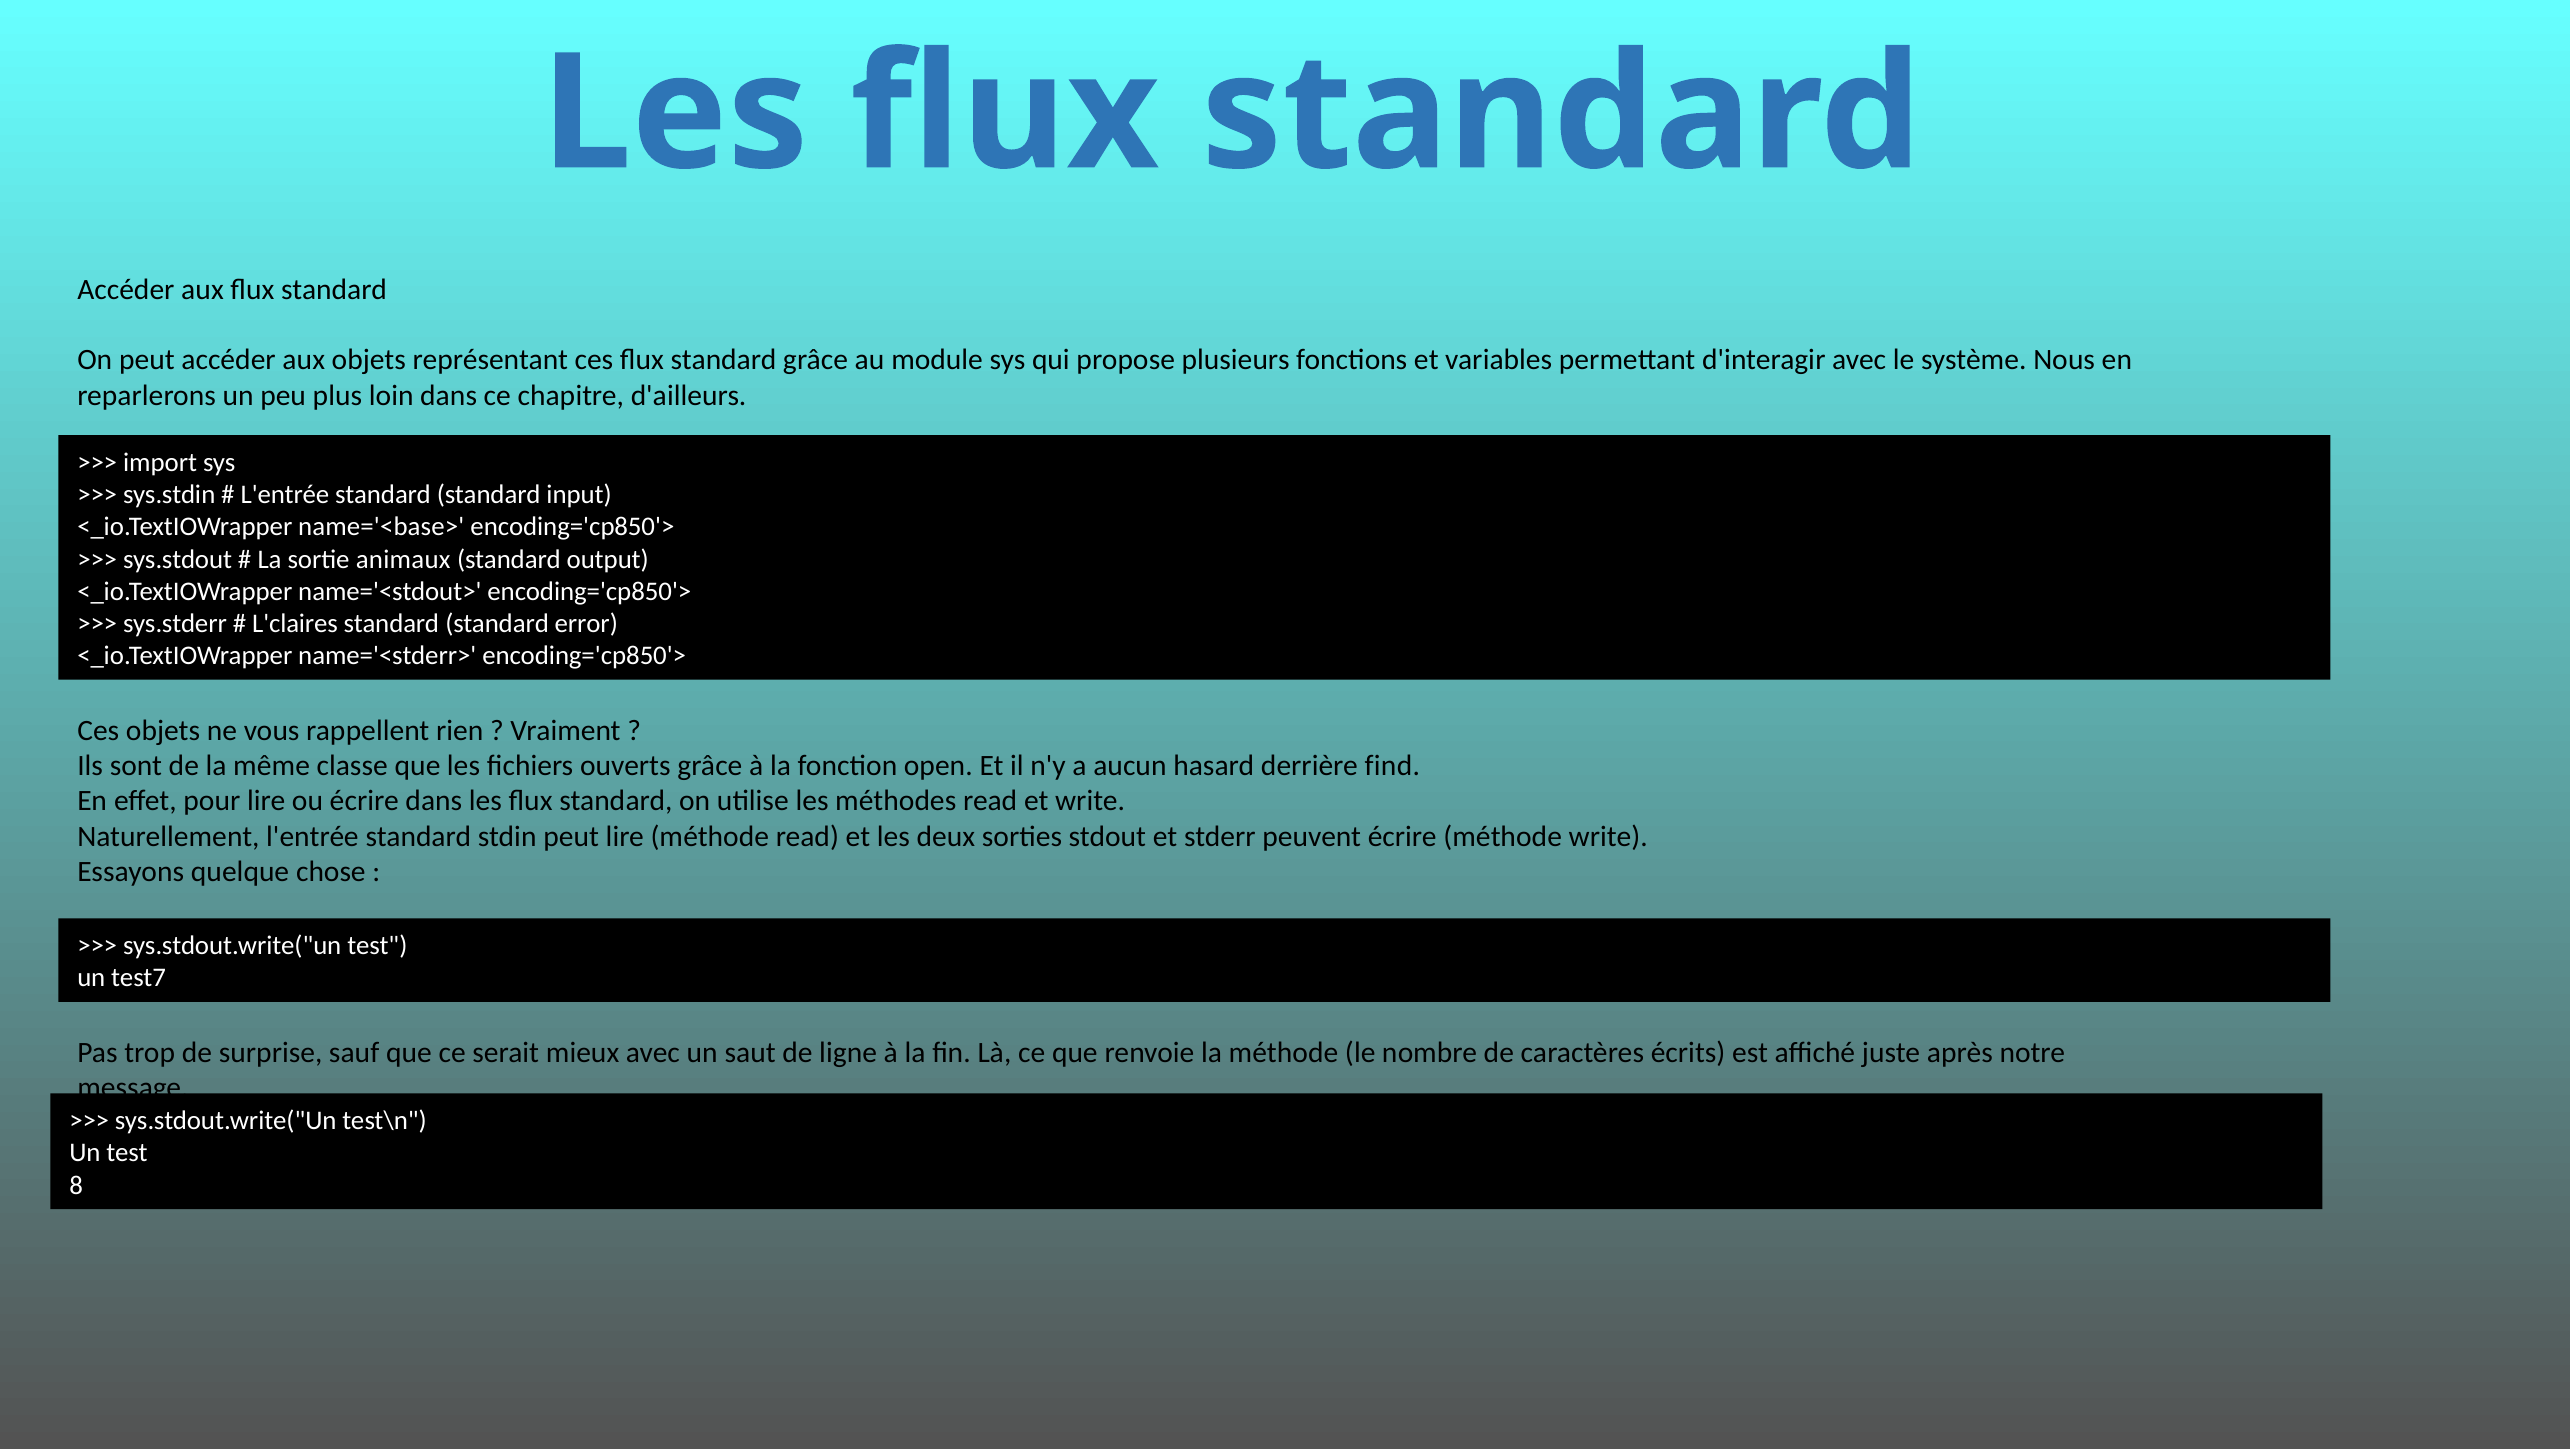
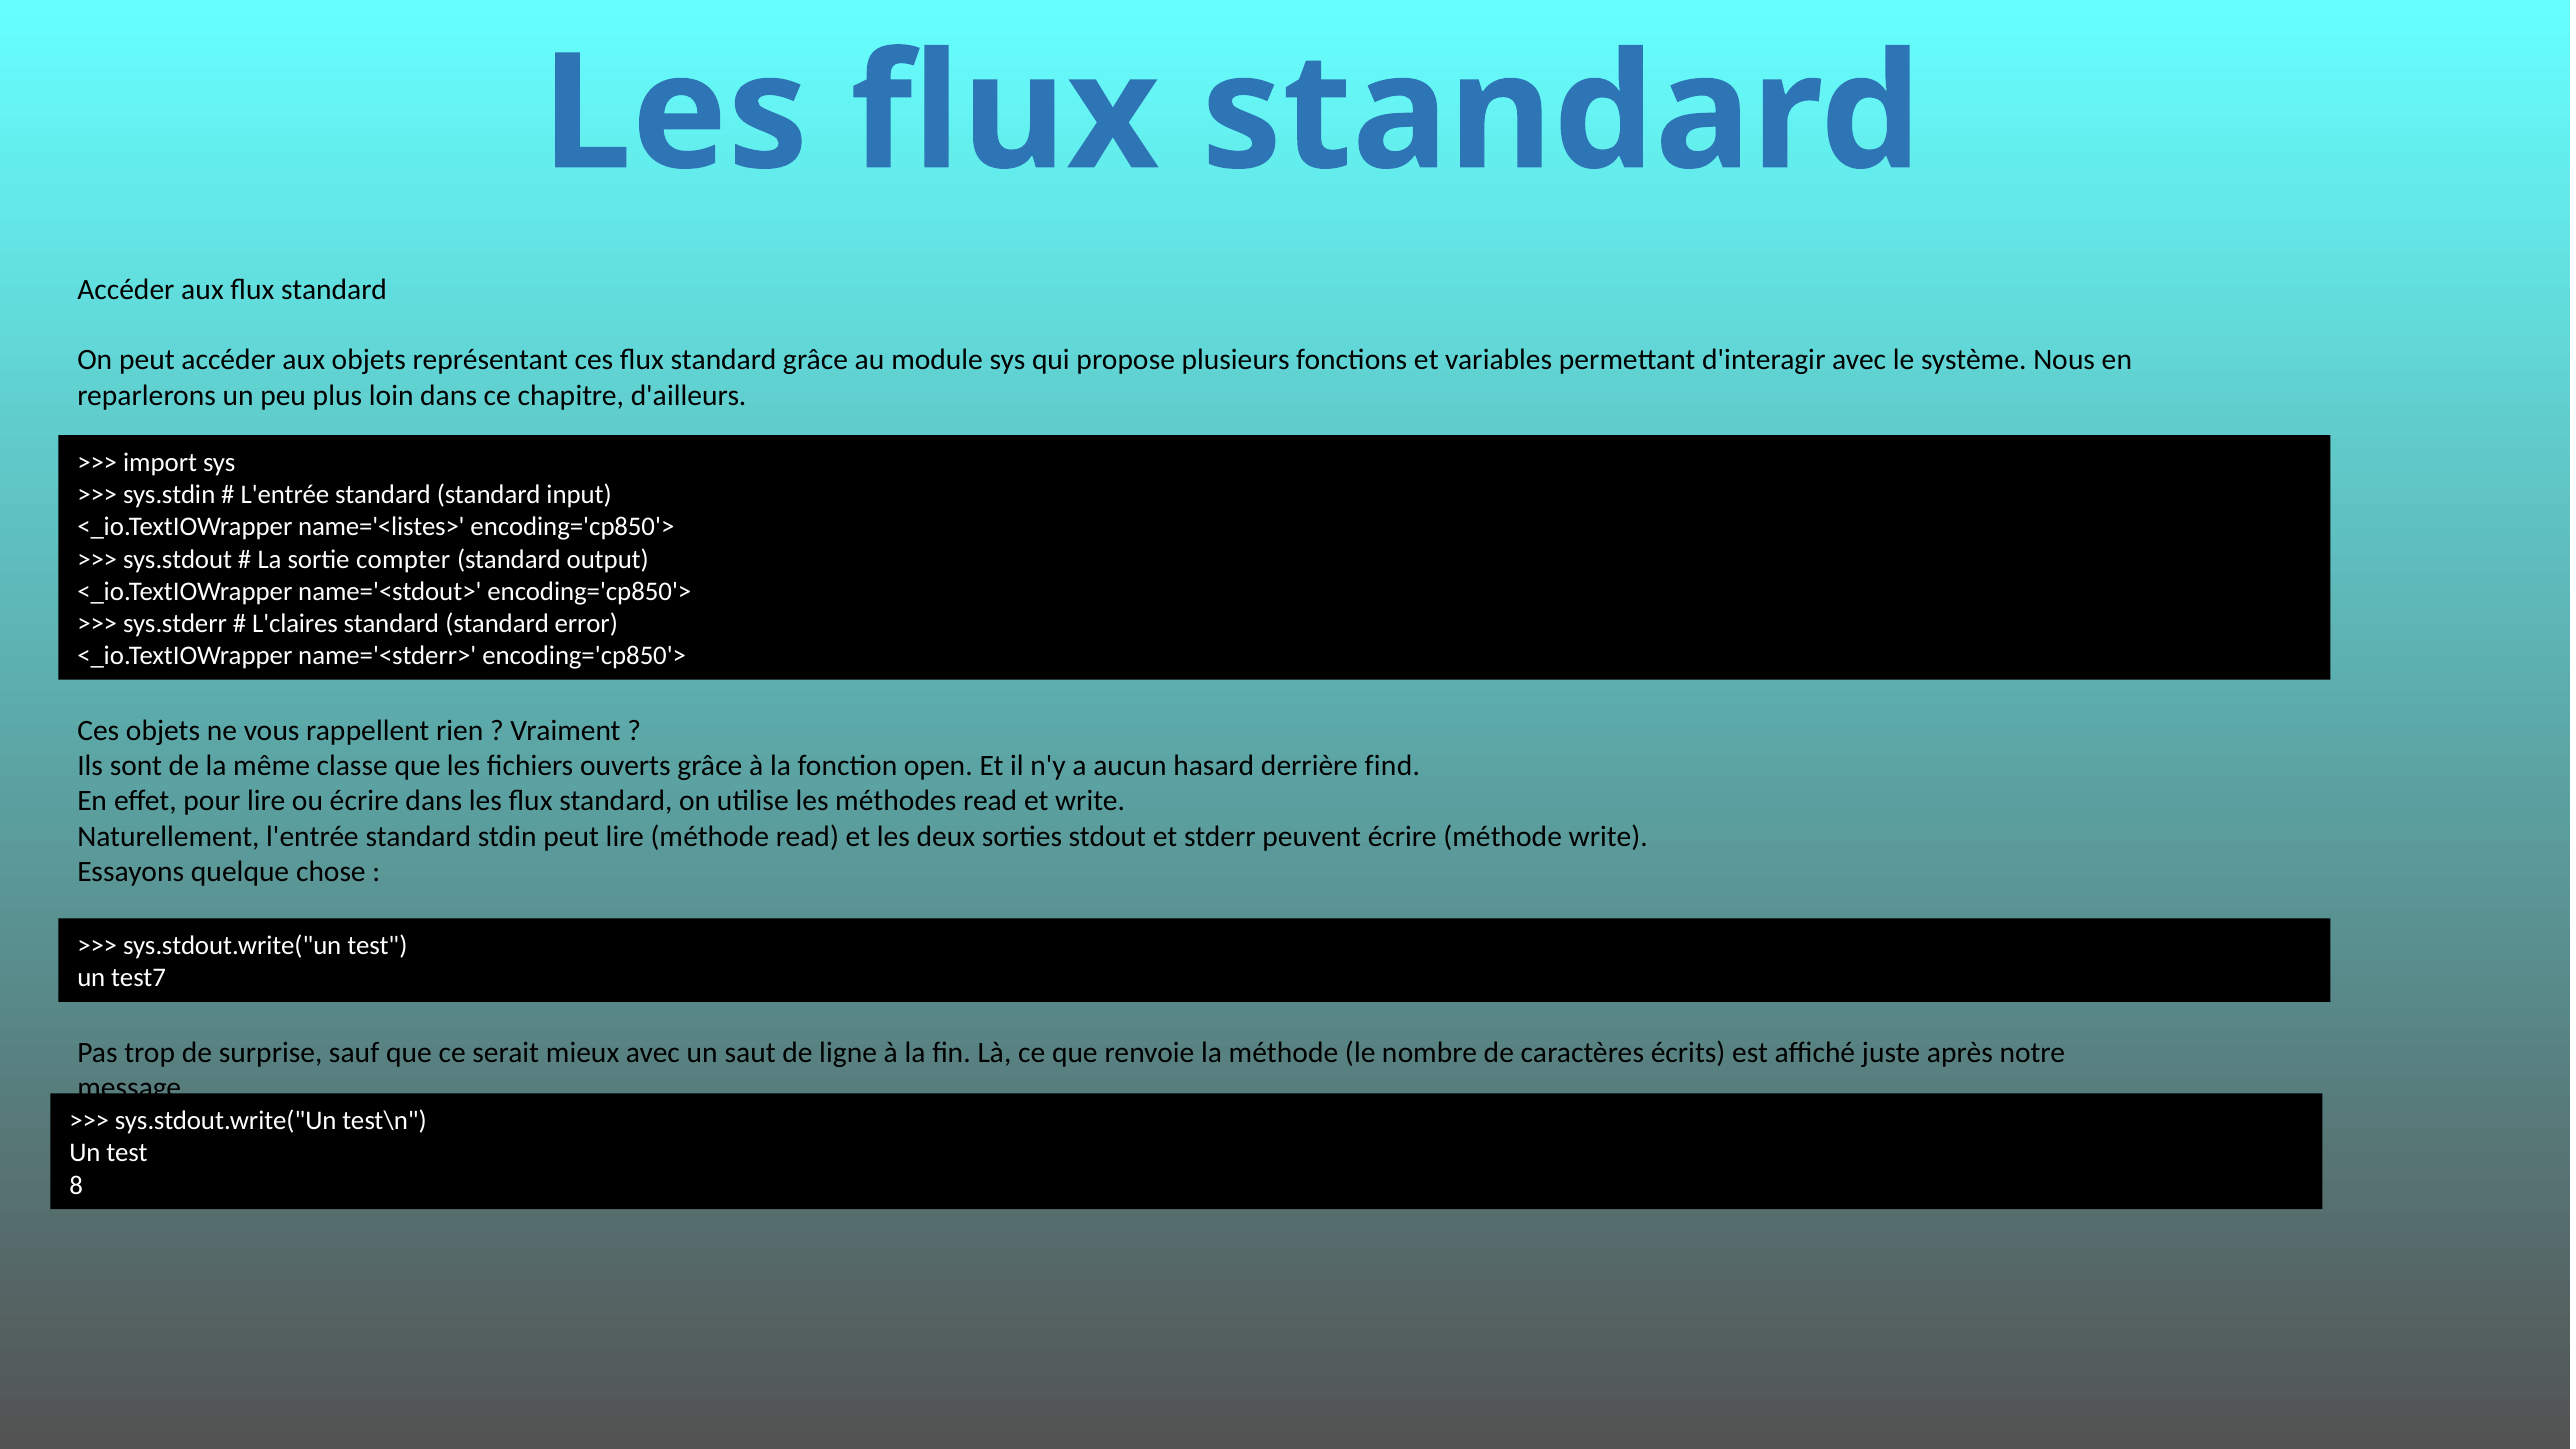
name='<base>: name='<base> -> name='<listes>
animaux: animaux -> compter
